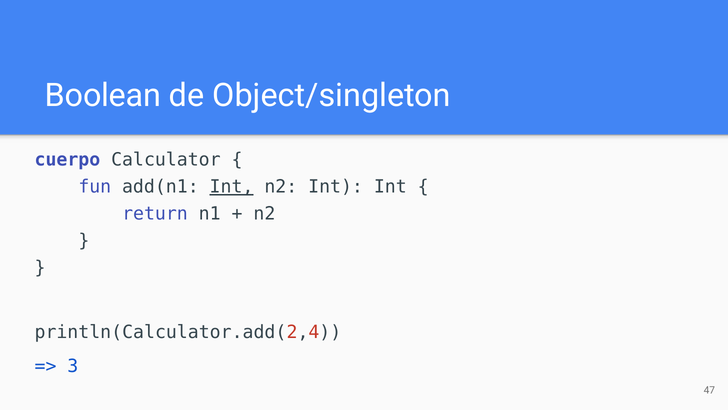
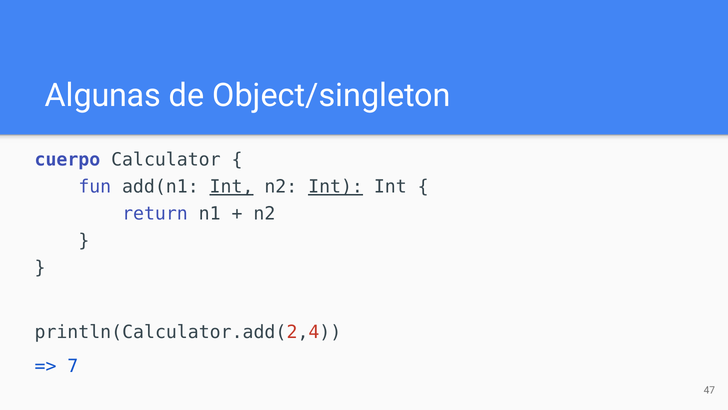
Boolean: Boolean -> Algunas
Int at (336, 187) underline: none -> present
3: 3 -> 7
